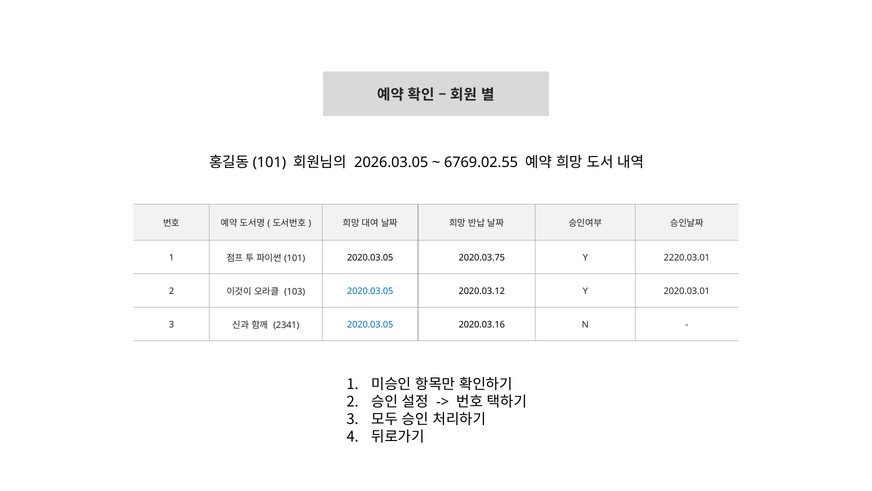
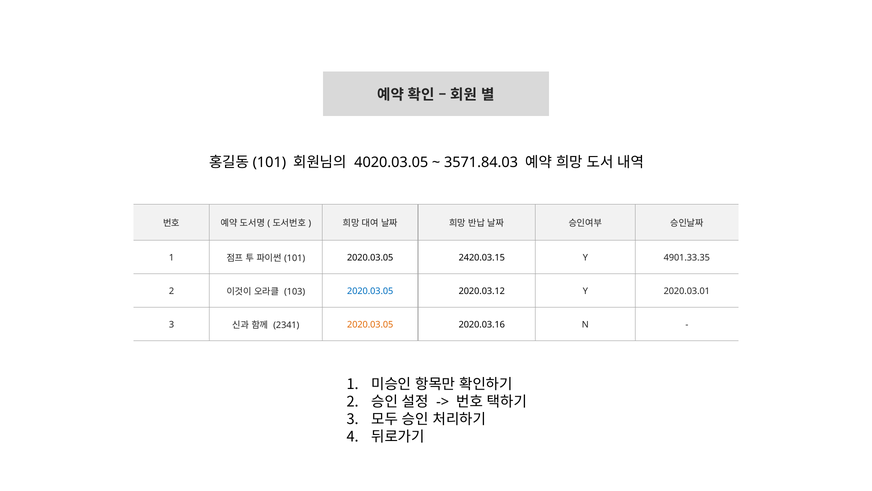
2026.03.05: 2026.03.05 -> 4020.03.05
6769.02.55: 6769.02.55 -> 3571.84.03
2020.03.75: 2020.03.75 -> 2420.03.15
2220.03.01: 2220.03.01 -> 4901.33.35
2020.03.05 at (370, 324) colour: blue -> orange
